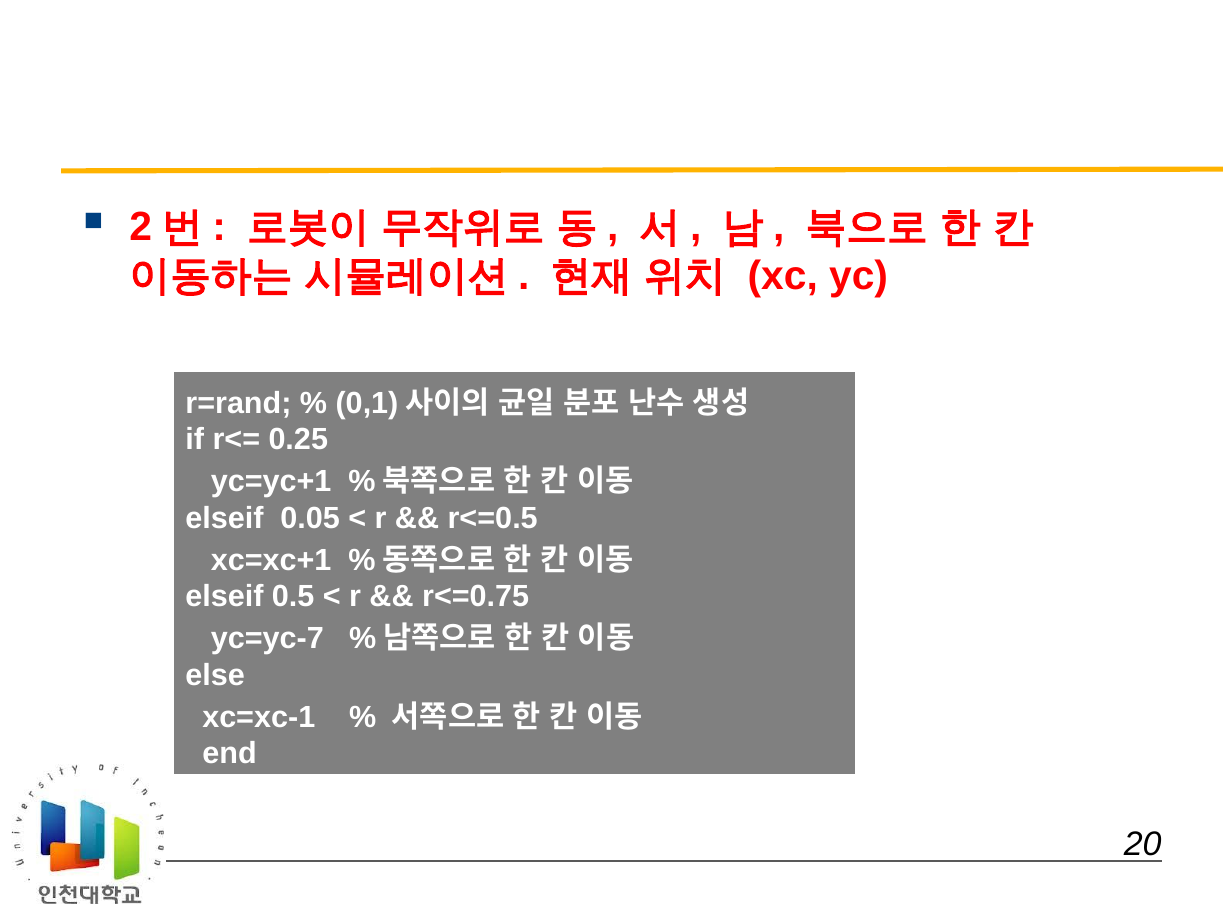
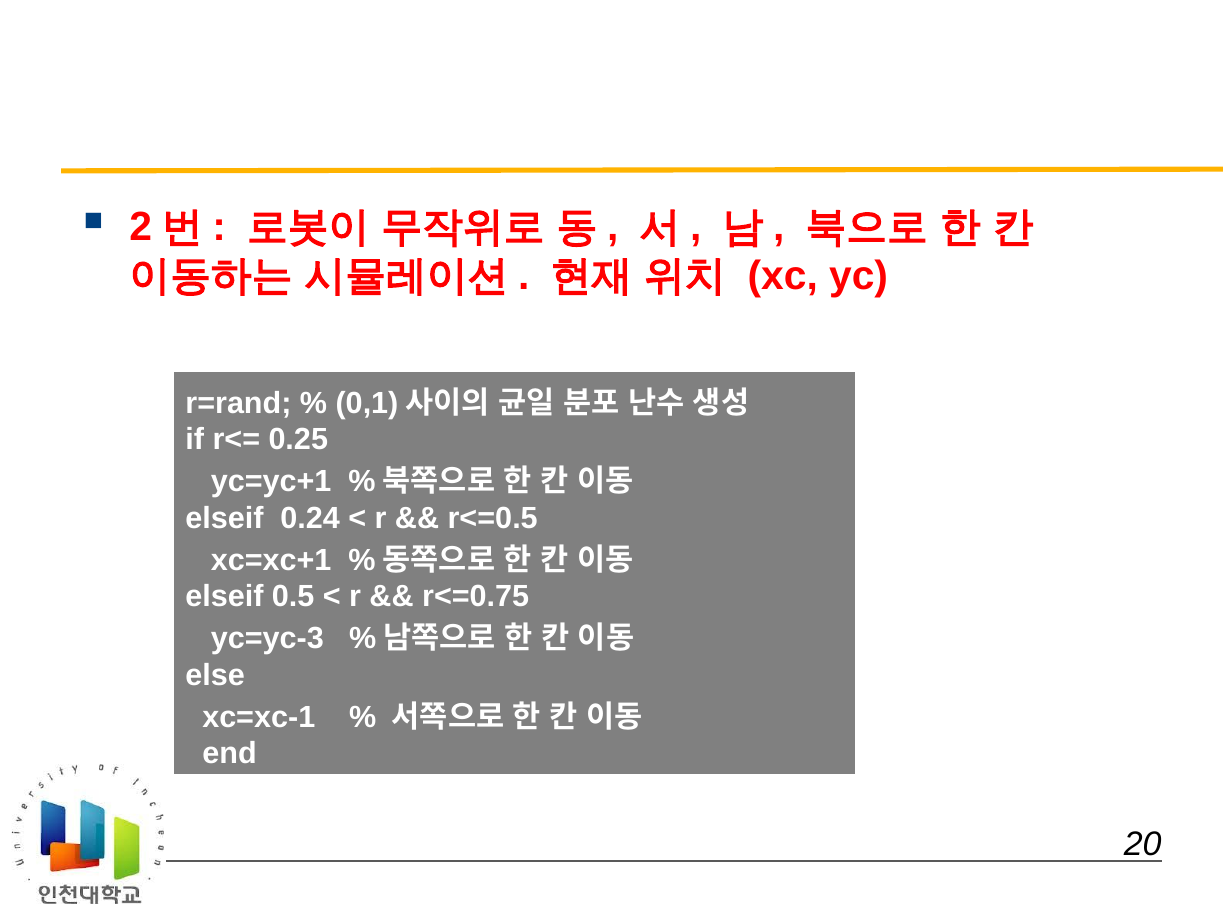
0.05: 0.05 -> 0.24
yc=yc-7: yc=yc-7 -> yc=yc-3
